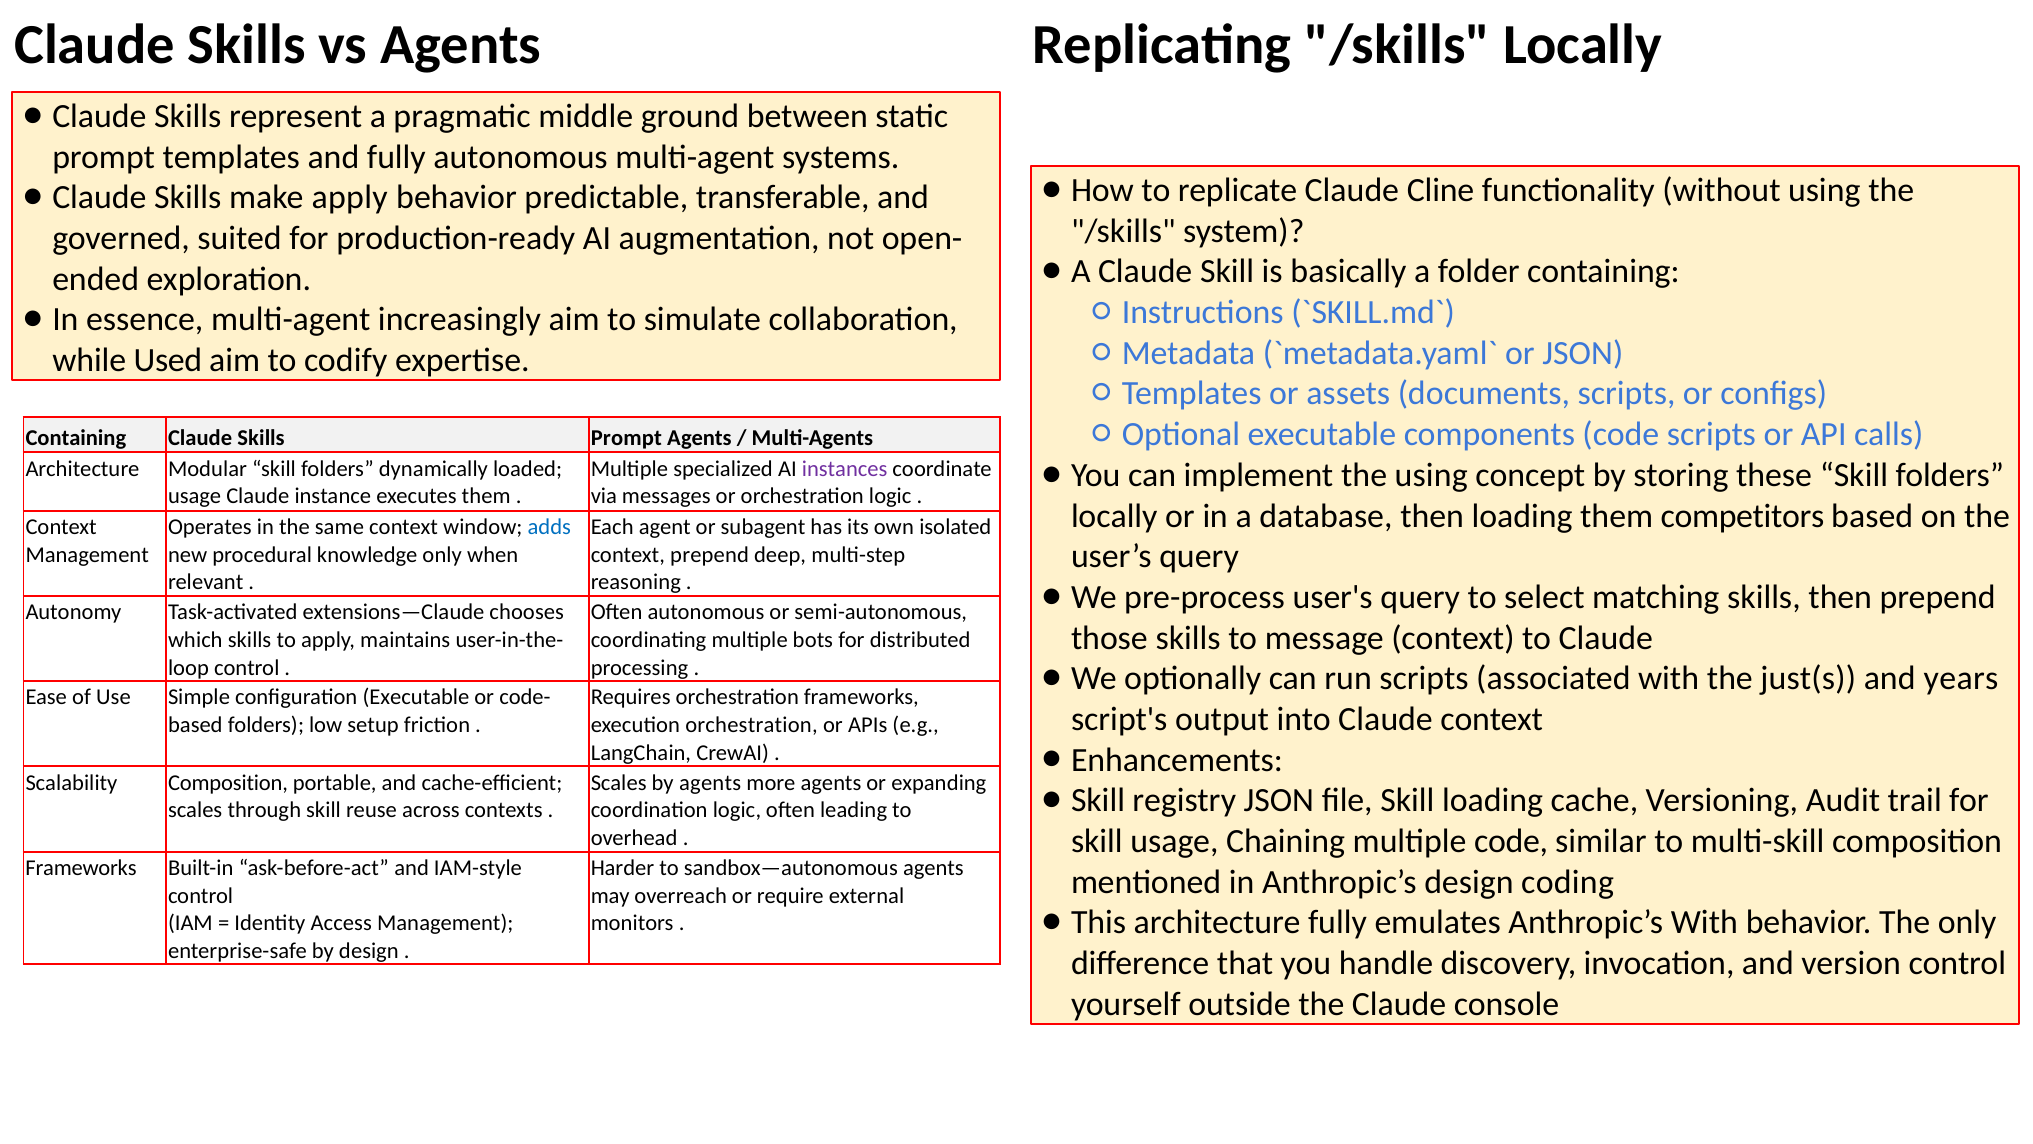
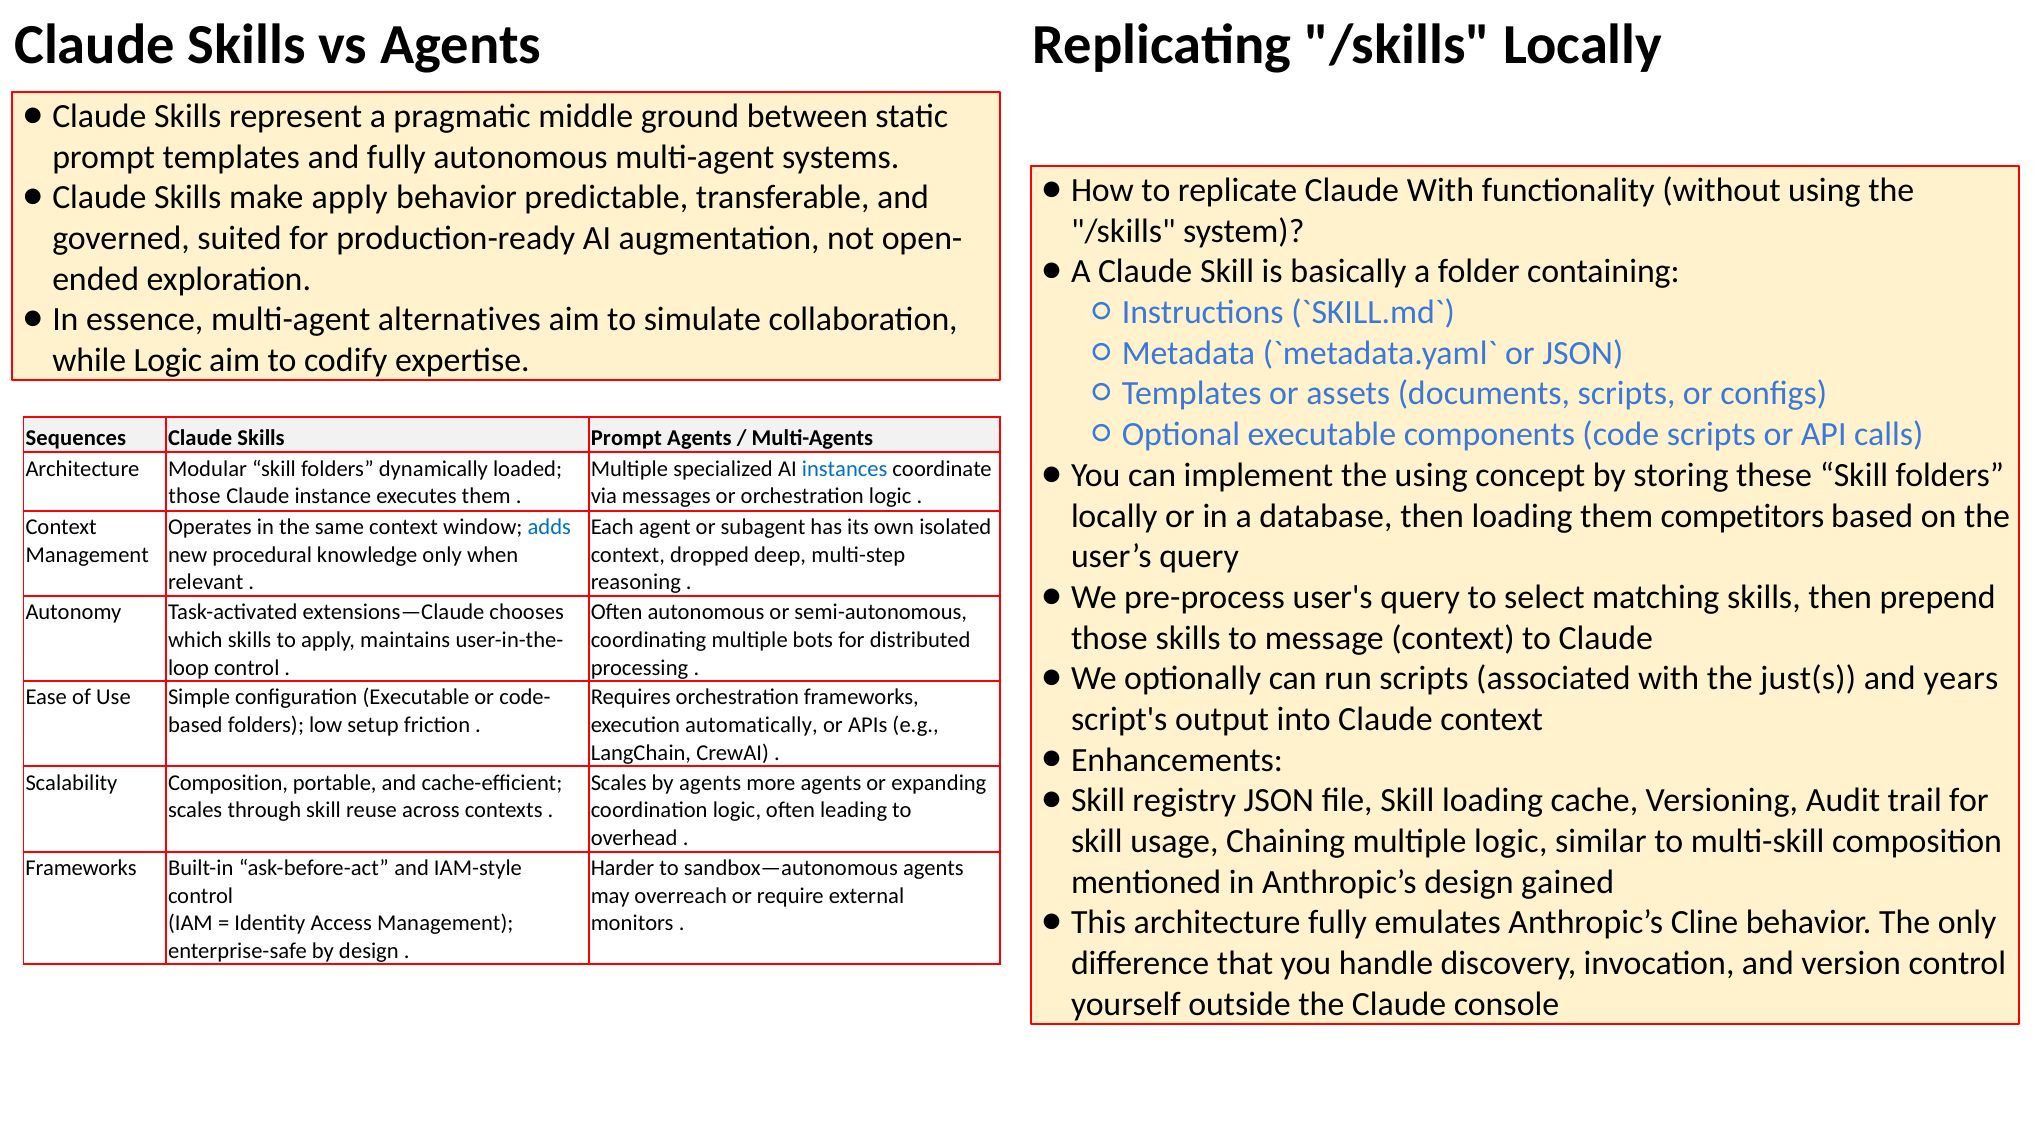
Claude Cline: Cline -> With
increasingly: increasingly -> alternatives
while Used: Used -> Logic
Containing at (76, 437): Containing -> Sequences
instances colour: purple -> blue
usage at (195, 496): usage -> those
context prepend: prepend -> dropped
execution orchestration: orchestration -> automatically
multiple code: code -> logic
coding: coding -> gained
Anthropic’s With: With -> Cline
